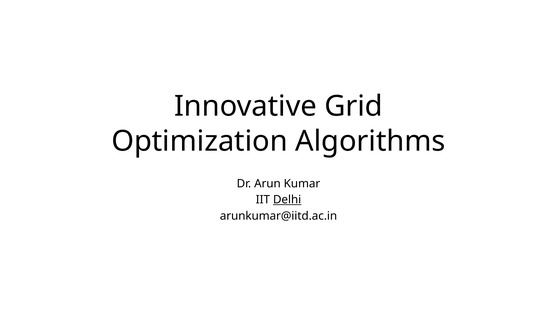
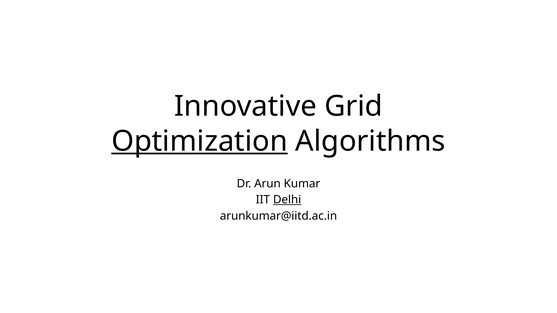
Optimization underline: none -> present
